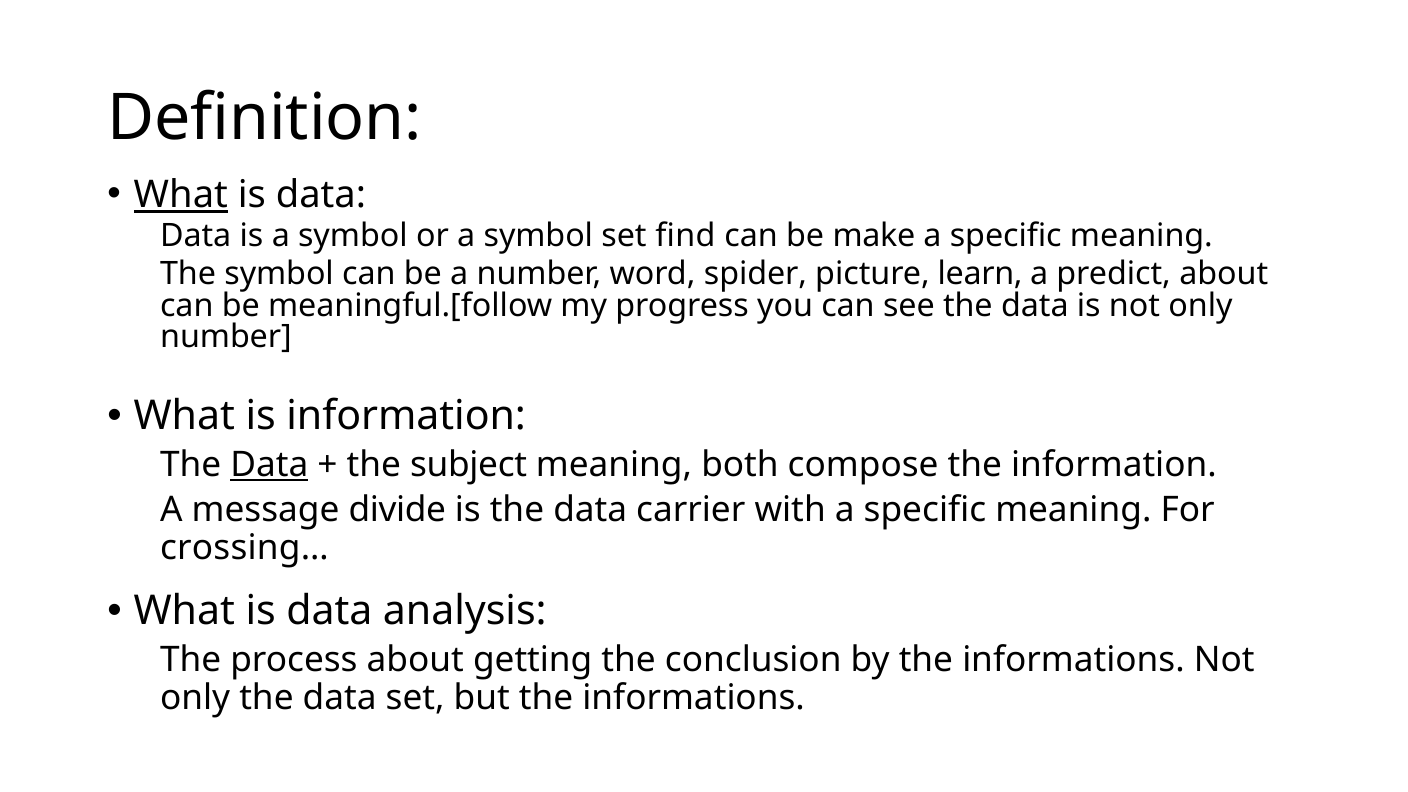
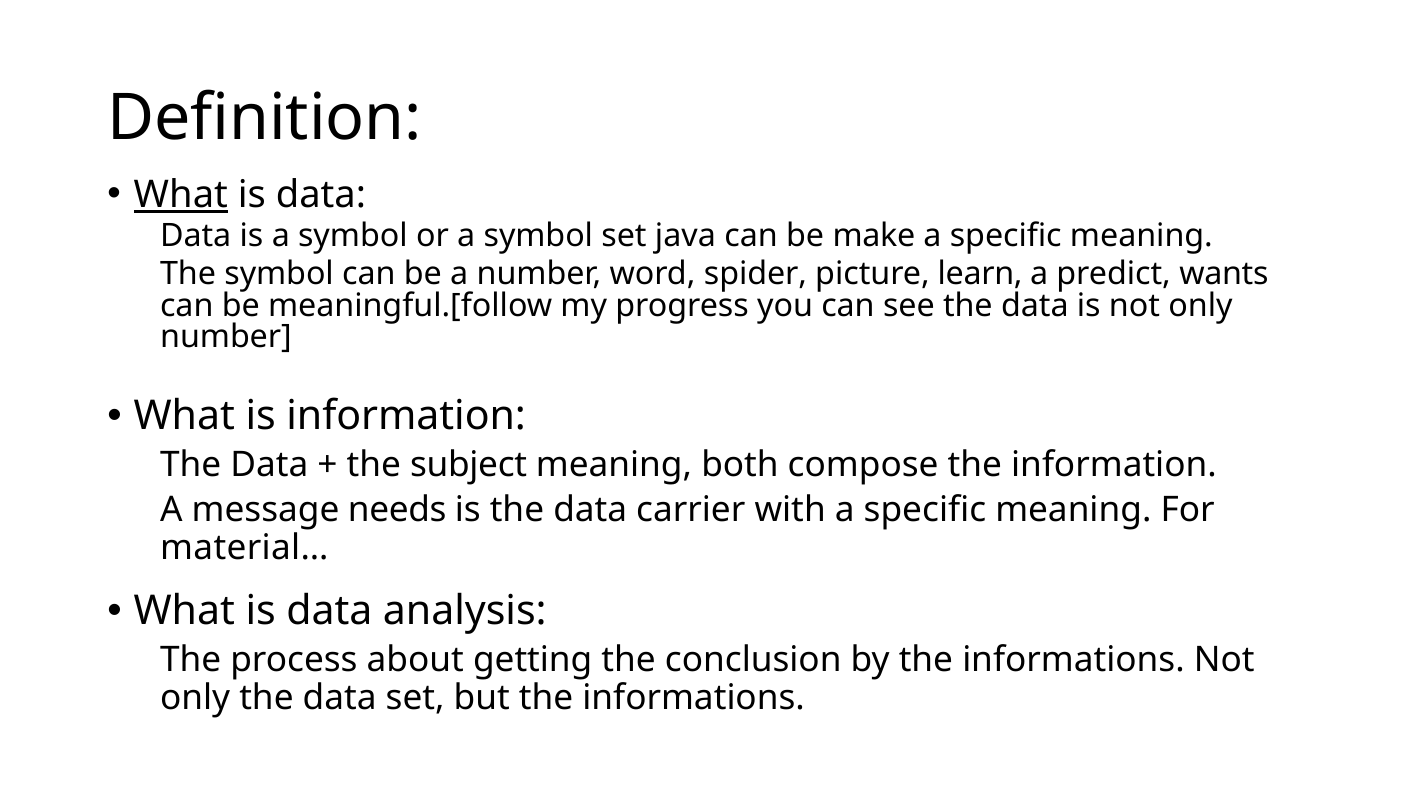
find: find -> java
predict about: about -> wants
Data at (269, 465) underline: present -> none
divide: divide -> needs
crossing…: crossing… -> material…
